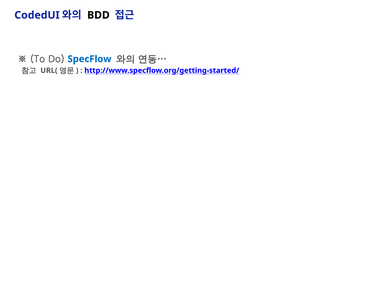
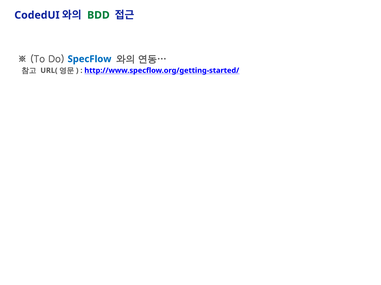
BDD colour: black -> green
